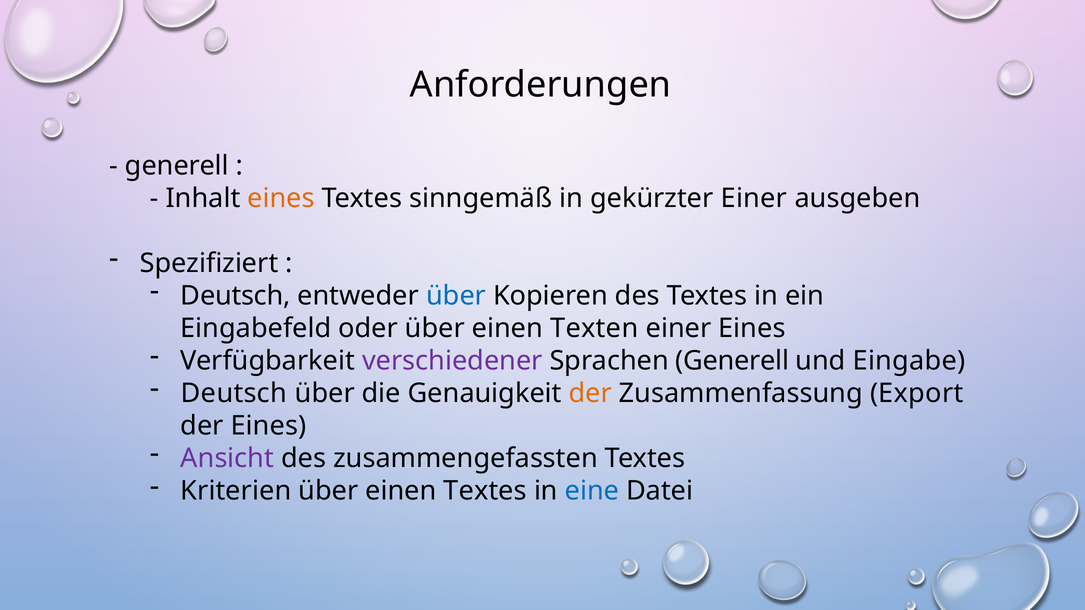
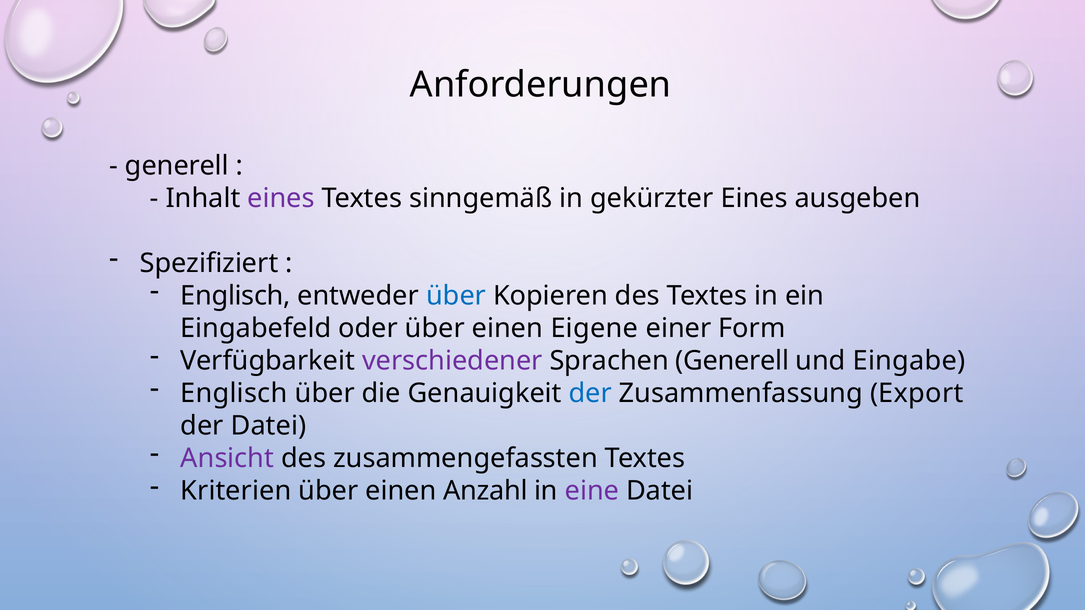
eines at (281, 198) colour: orange -> purple
gekürzter Einer: Einer -> Eines
Deutsch at (236, 296): Deutsch -> Englisch
Texten: Texten -> Eigene
einer Eines: Eines -> Form
Deutsch at (234, 394): Deutsch -> Englisch
der at (590, 394) colour: orange -> blue
der Eines: Eines -> Datei
einen Textes: Textes -> Anzahl
eine colour: blue -> purple
